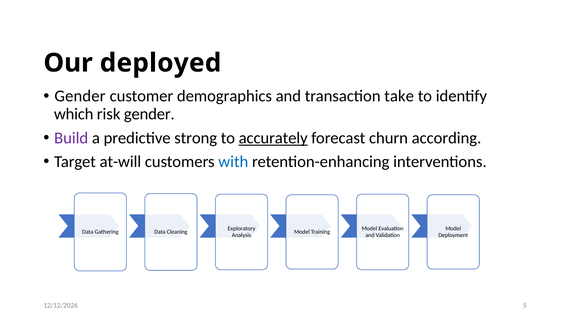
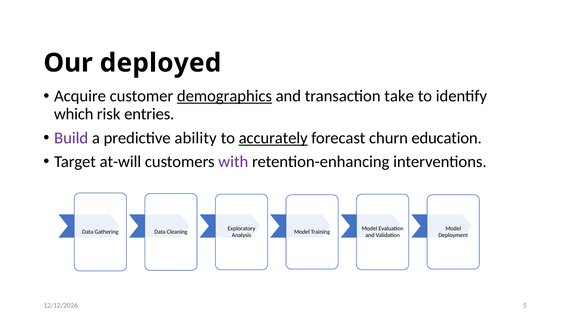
Gender at (80, 96): Gender -> Acquire
demographics underline: none -> present
risk gender: gender -> entries
strong: strong -> ability
according: according -> education
with colour: blue -> purple
